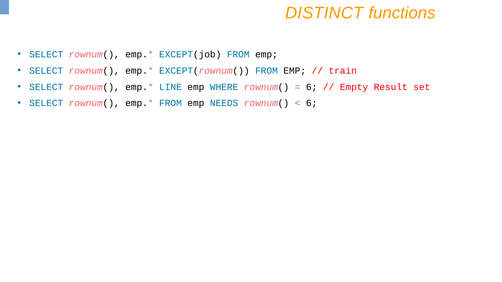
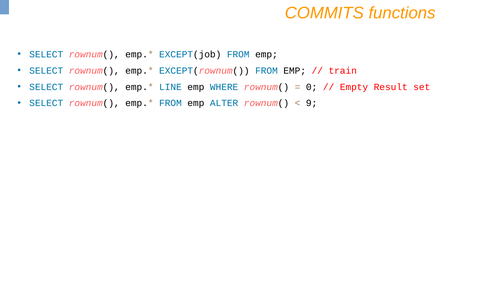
DISTINCT: DISTINCT -> COMMITS
6 at (312, 87): 6 -> 0
NEEDS: NEEDS -> ALTER
6 at (312, 103): 6 -> 9
